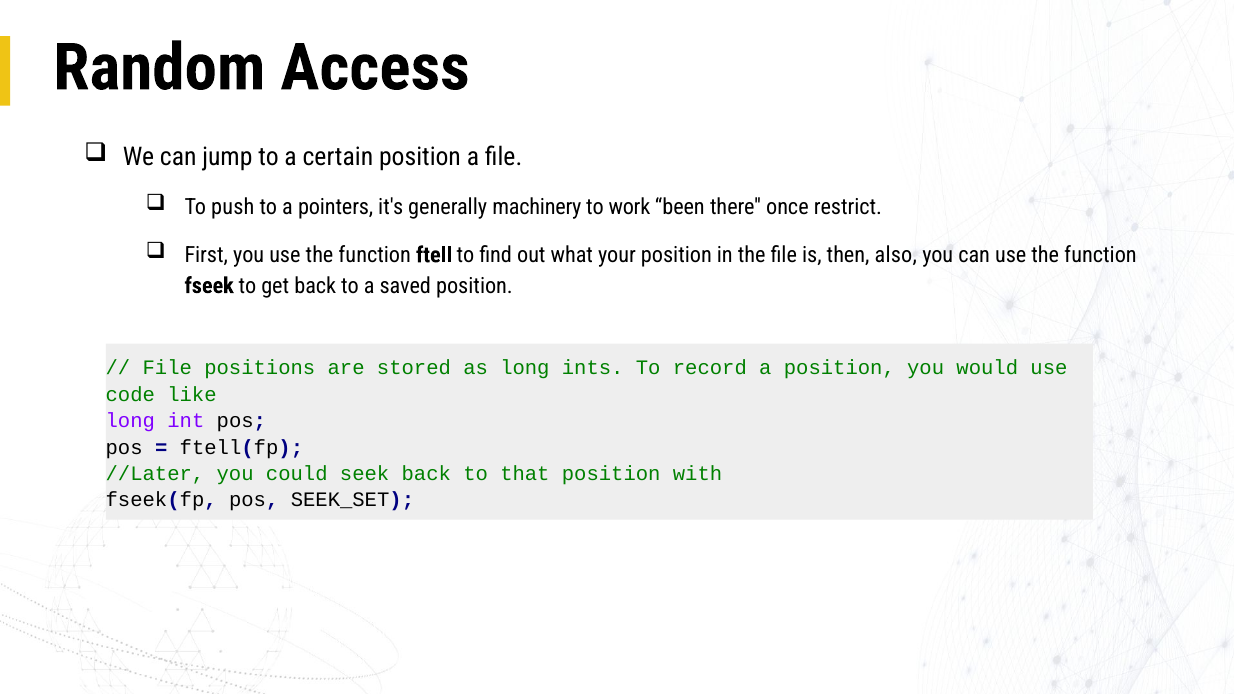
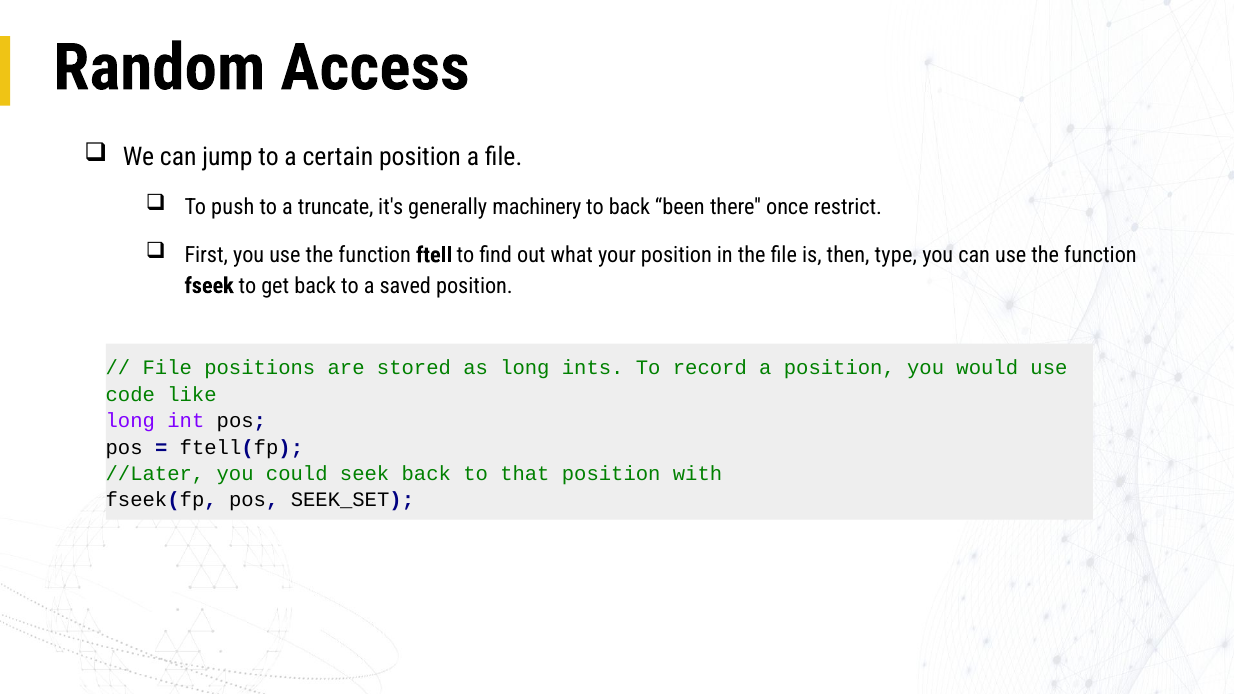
pointers: pointers -> truncate
to work: work -> back
also: also -> type
